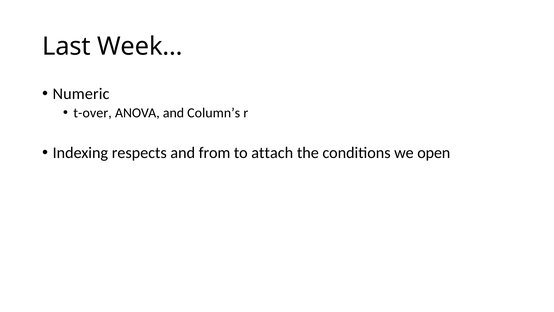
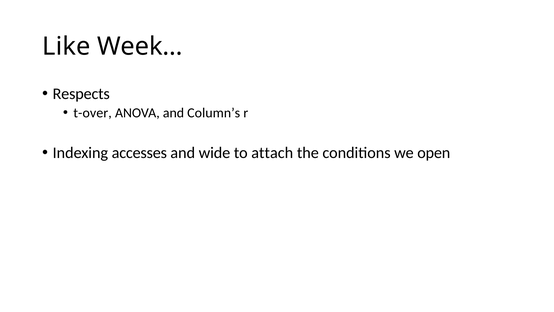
Last: Last -> Like
Numeric: Numeric -> Respects
respects: respects -> accesses
from: from -> wide
